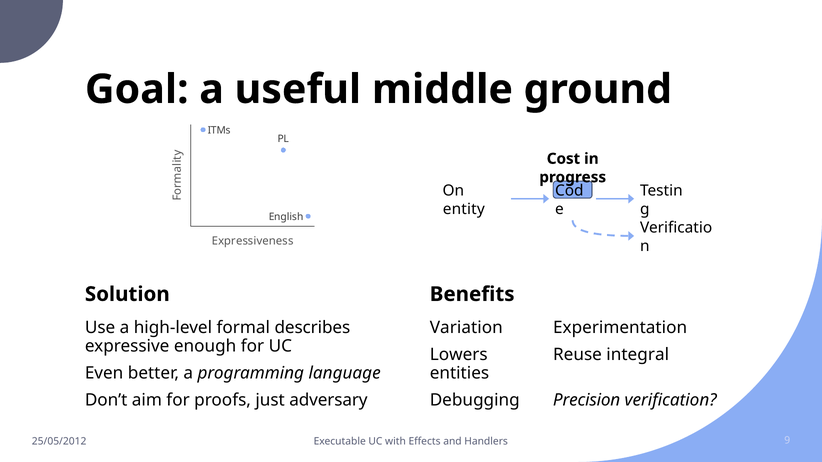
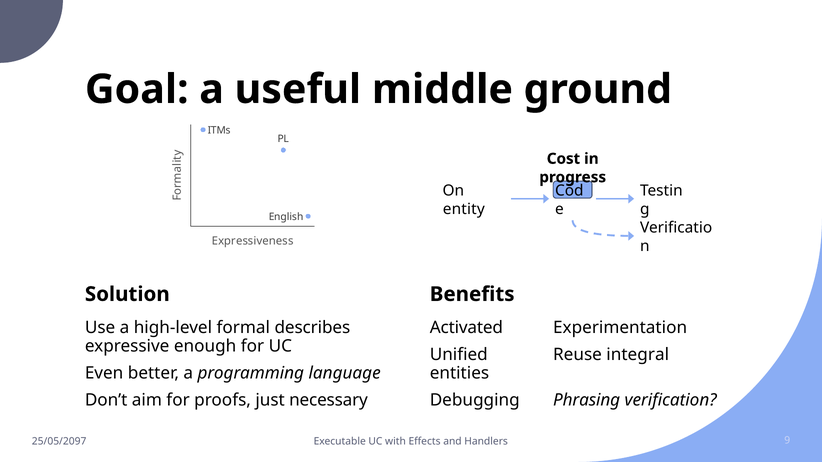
Variation: Variation -> Activated
Lowers: Lowers -> Unified
adversary: adversary -> necessary
Precision: Precision -> Phrasing
25/05/2012: 25/05/2012 -> 25/05/2097
